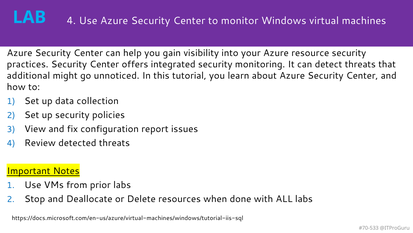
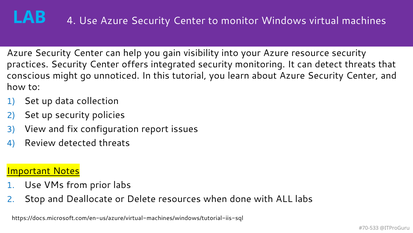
additional: additional -> conscious
